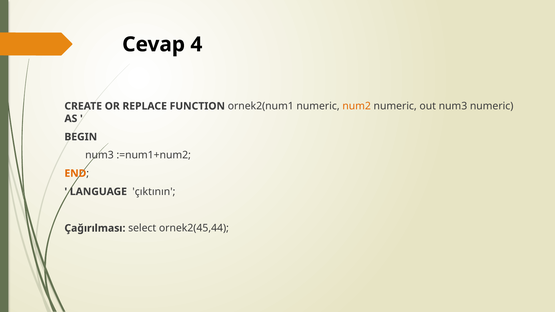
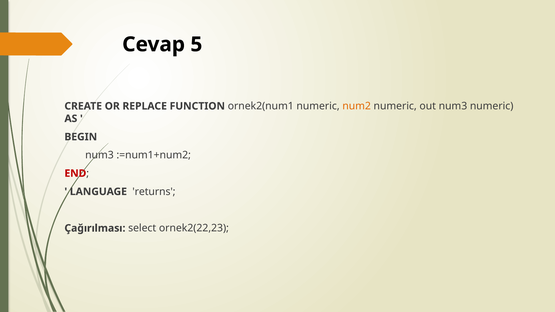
4: 4 -> 5
END colour: orange -> red
çıktının: çıktının -> returns
ornek2(45,44: ornek2(45,44 -> ornek2(22,23
